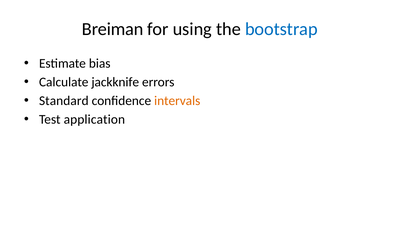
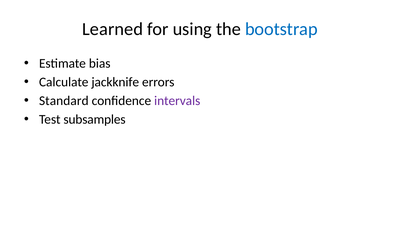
Breiman: Breiman -> Learned
intervals colour: orange -> purple
application: application -> subsamples
